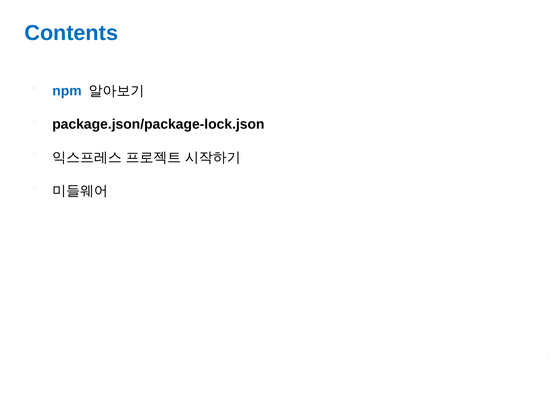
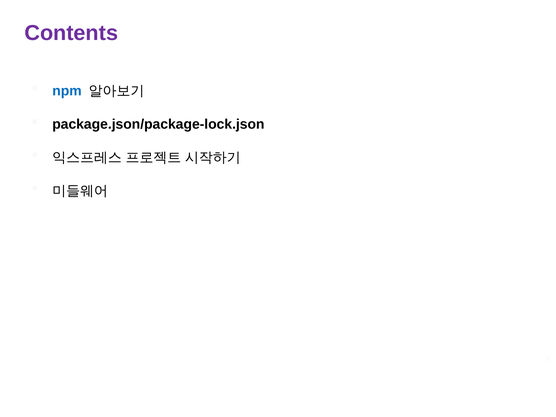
Contents colour: blue -> purple
